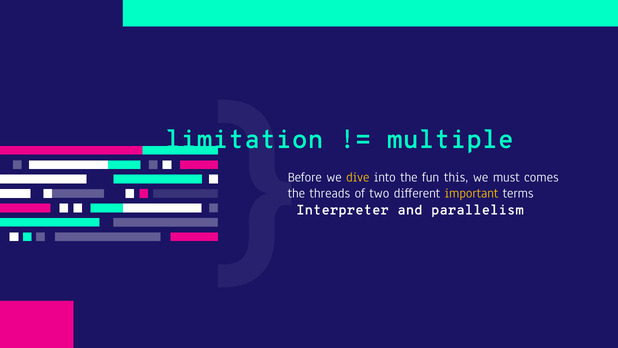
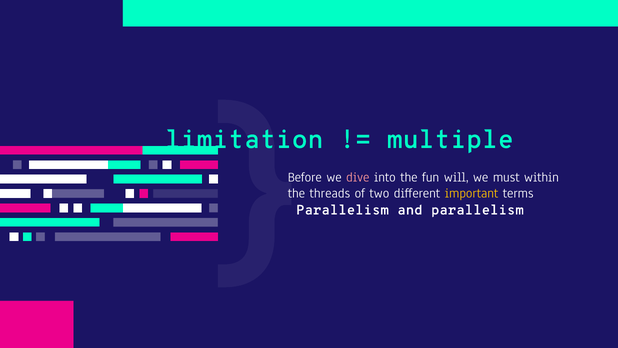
dive colour: yellow -> pink
this: this -> will
comes: comes -> within
Interpreter at (343, 210): Interpreter -> Parallelism
